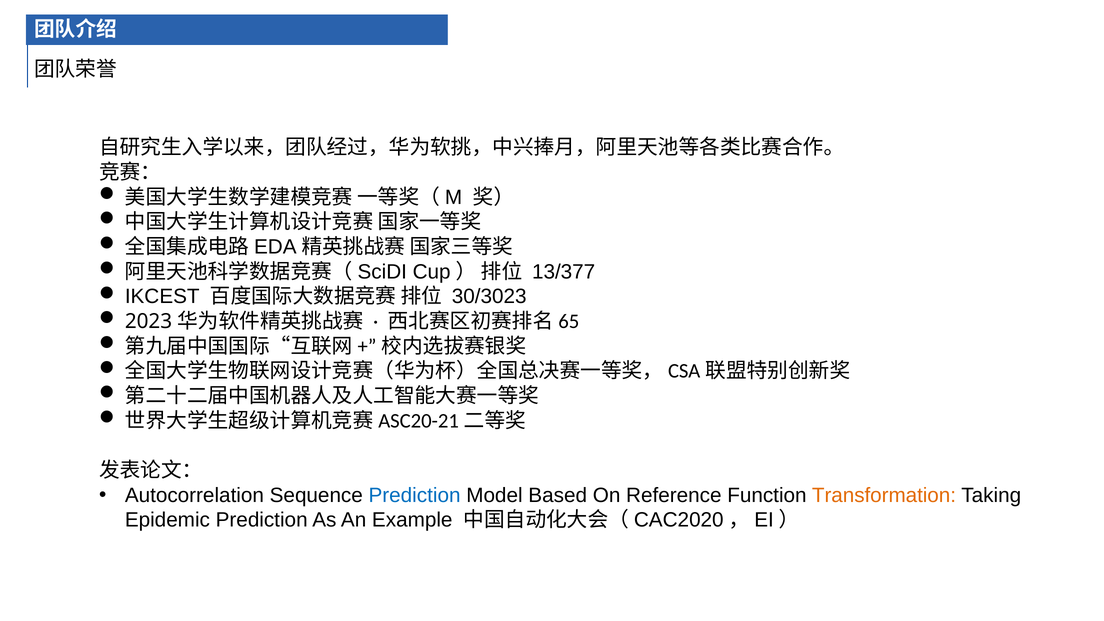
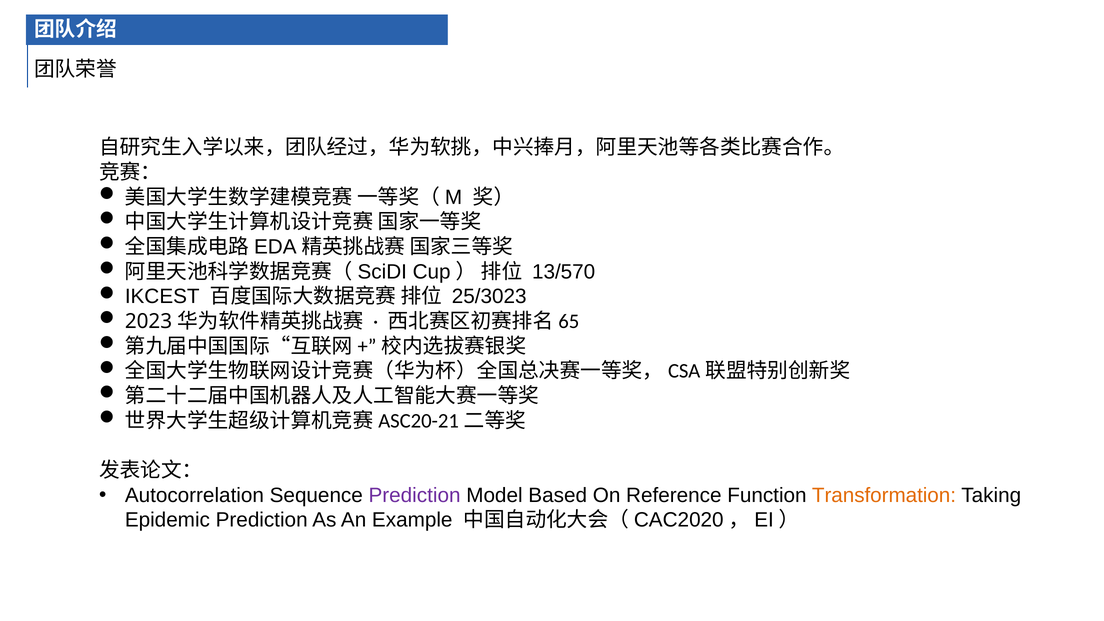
13/377: 13/377 -> 13/570
30/3023: 30/3023 -> 25/3023
Prediction at (415, 495) colour: blue -> purple
